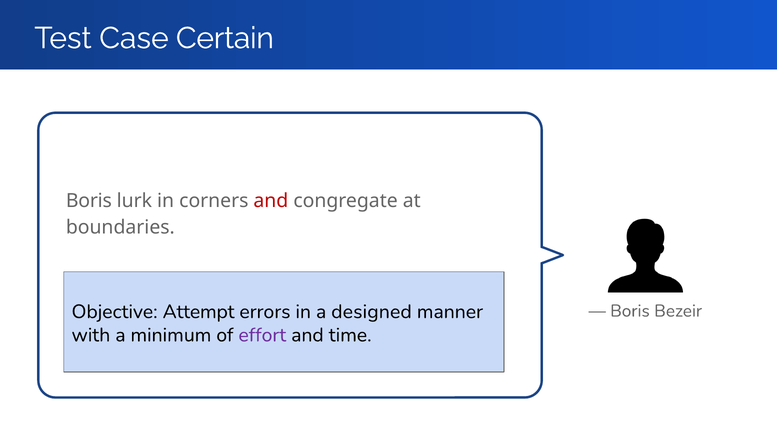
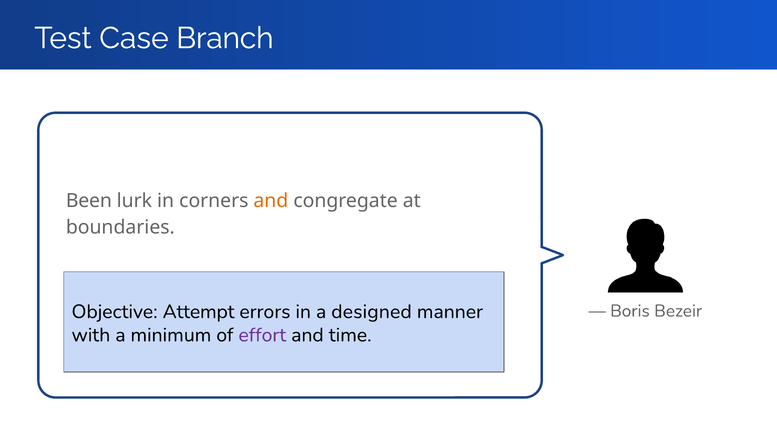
Certain: Certain -> Branch
Boris at (89, 201): Boris -> Been
and at (271, 201) colour: red -> orange
